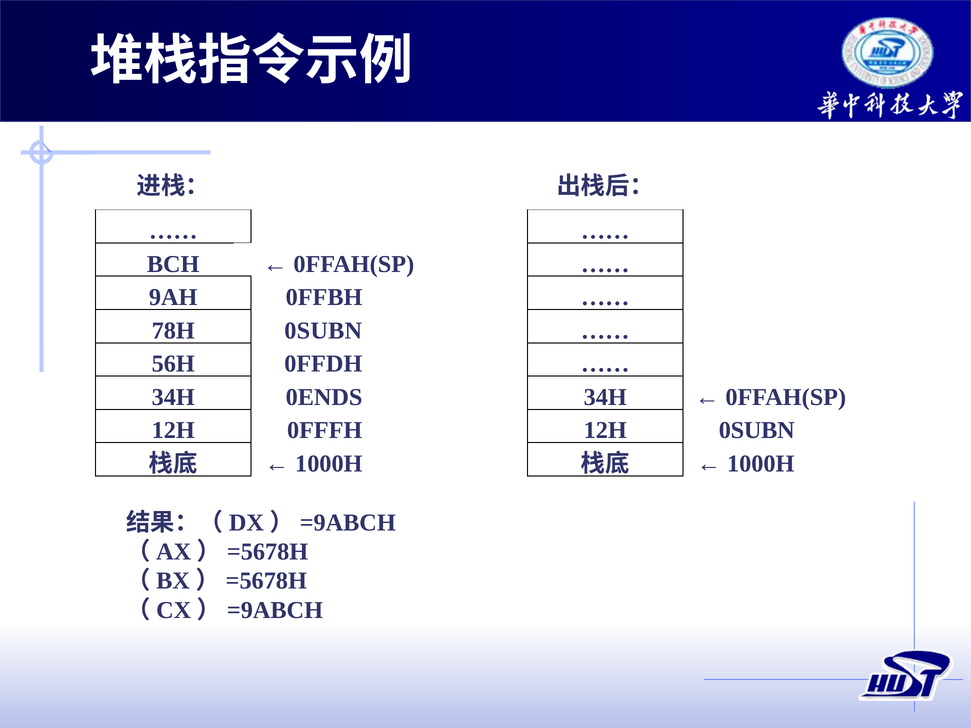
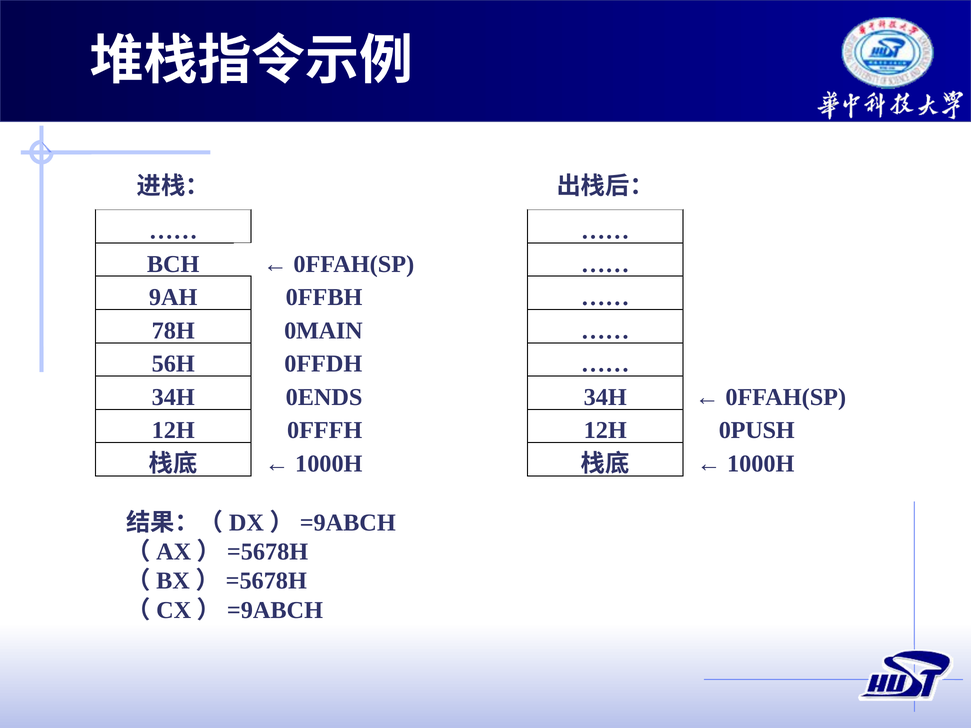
0SUBN at (323, 331): 0SUBN -> 0MAIN
0SUBN at (757, 431): 0SUBN -> 0PUSH
